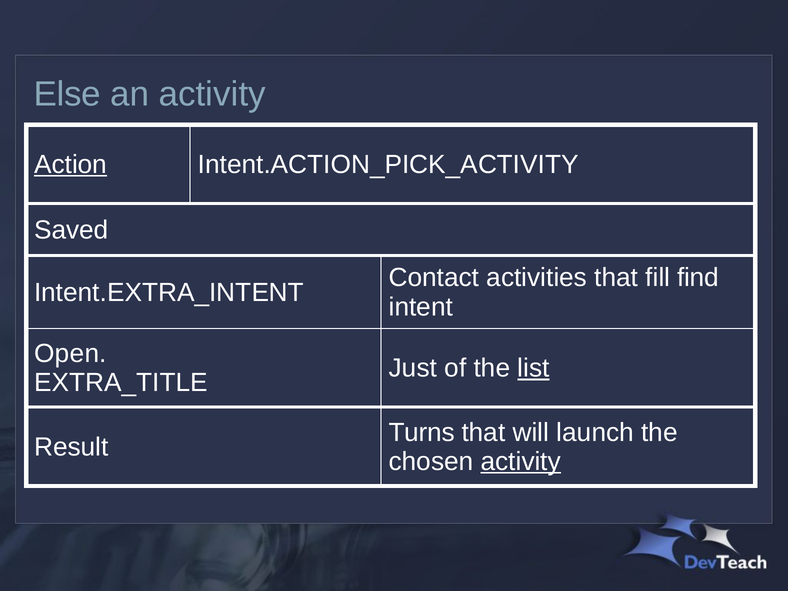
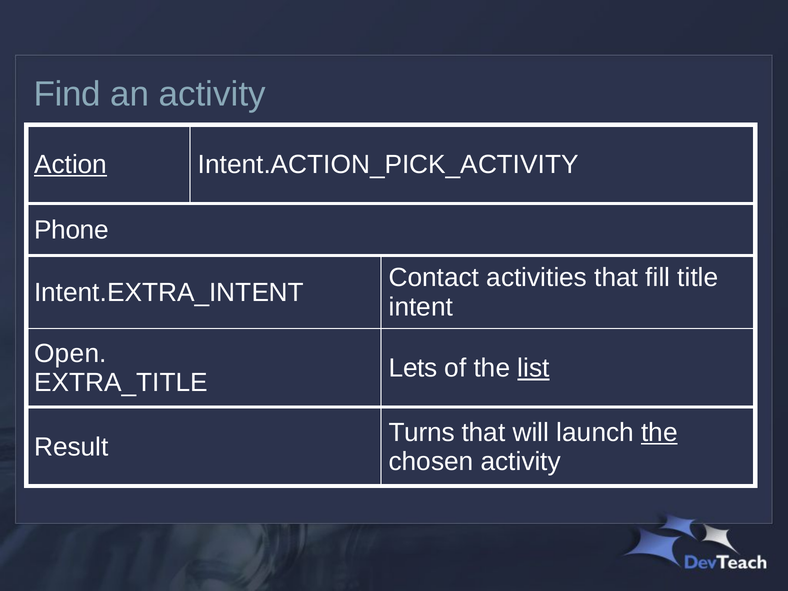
Else: Else -> Find
Saved: Saved -> Phone
find: find -> title
Just: Just -> Lets
the at (659, 432) underline: none -> present
activity at (521, 462) underline: present -> none
